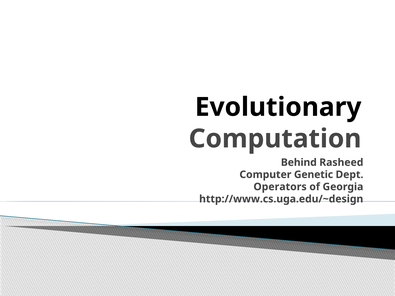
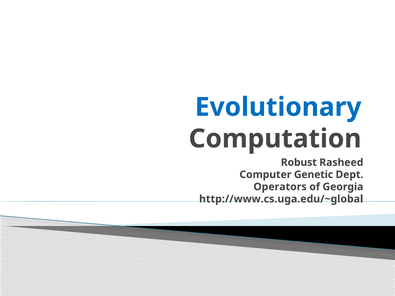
Evolutionary colour: black -> blue
Behind: Behind -> Robust
http://www.cs.uga.edu/~design: http://www.cs.uga.edu/~design -> http://www.cs.uga.edu/~global
